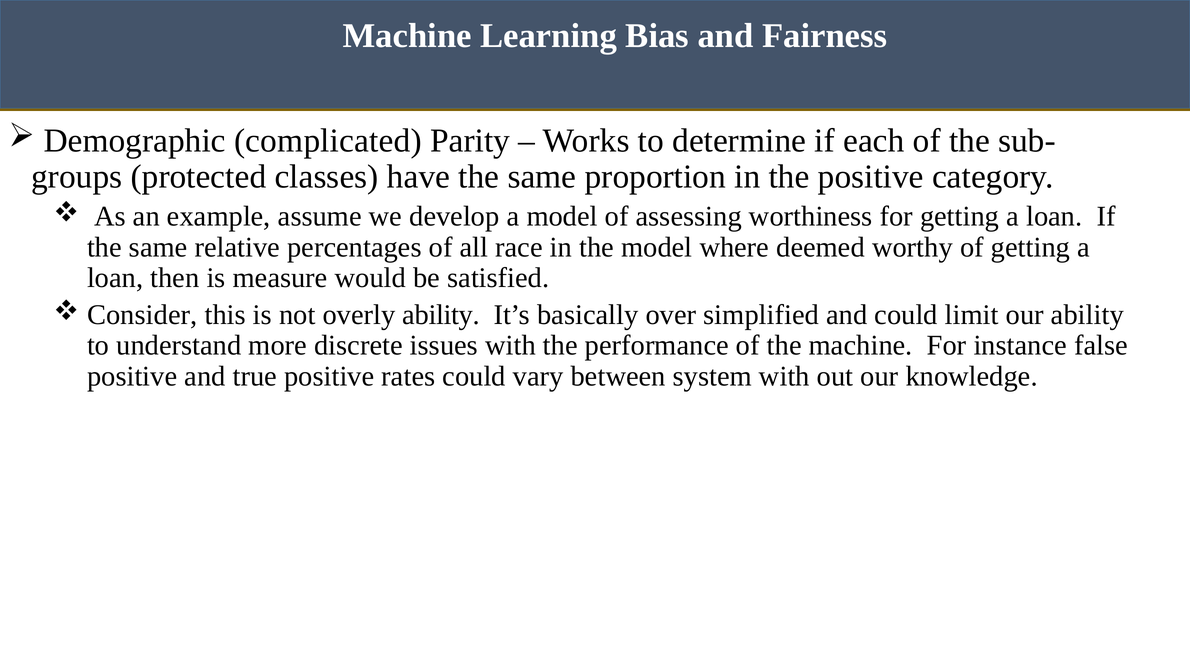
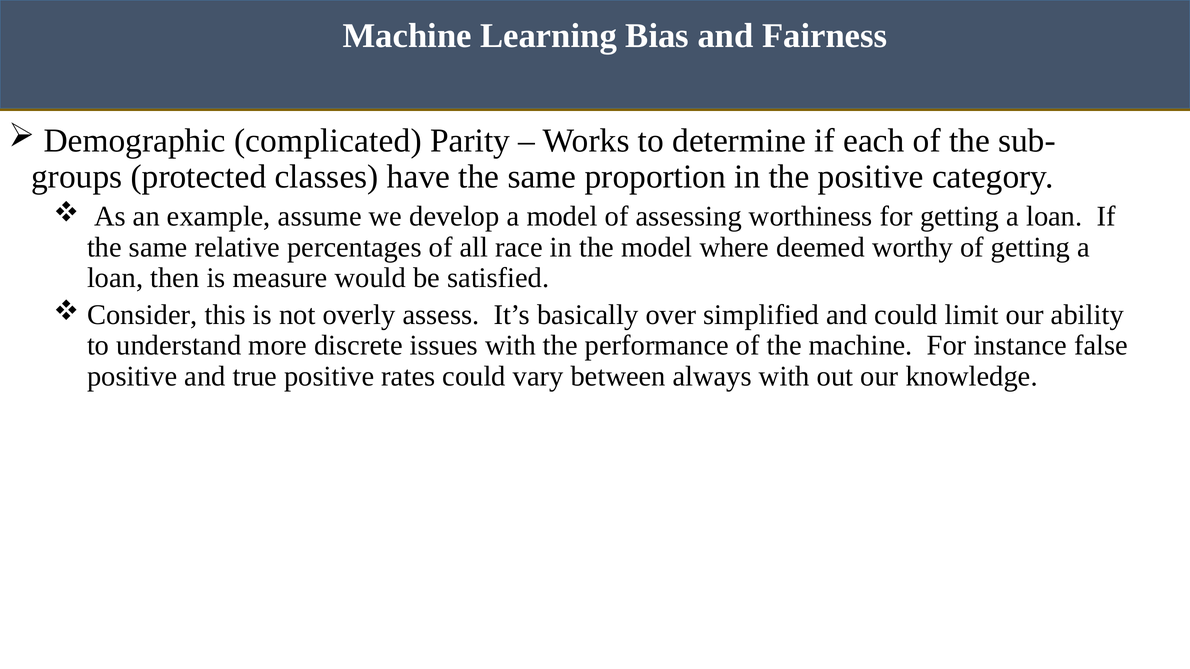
overly ability: ability -> assess
system: system -> always
